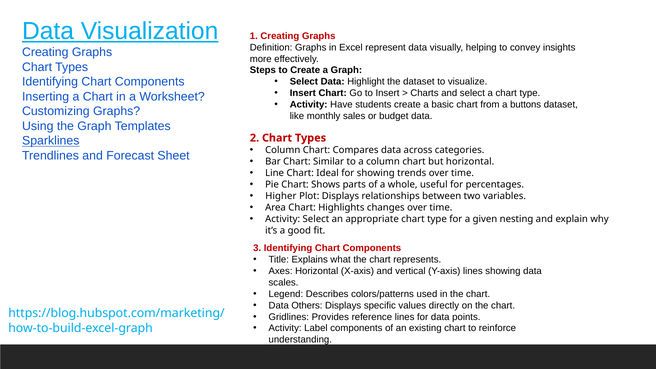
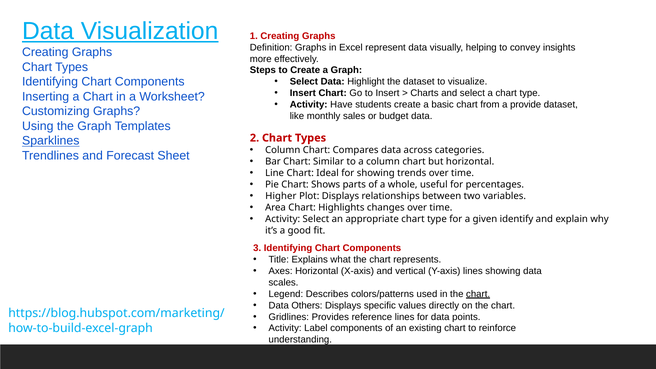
buttons: buttons -> provide
nesting: nesting -> identify
chart at (478, 294) underline: none -> present
